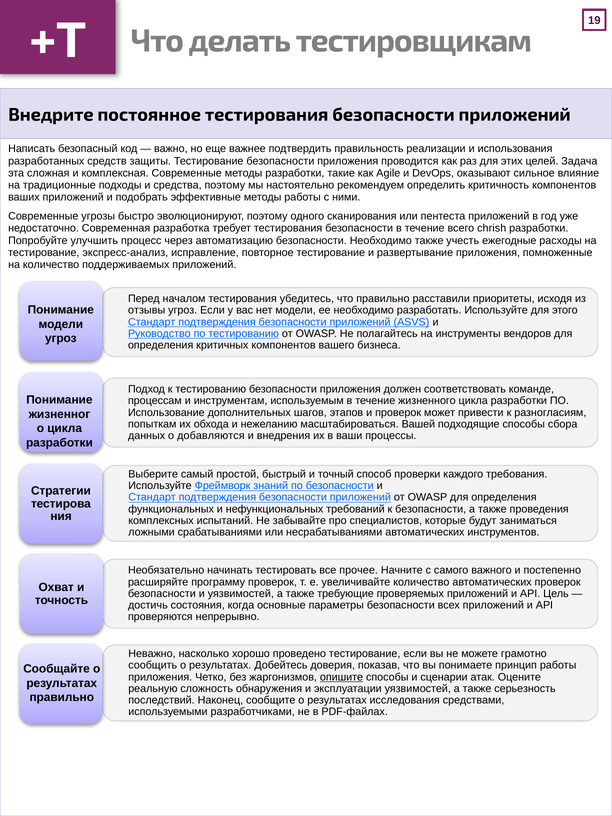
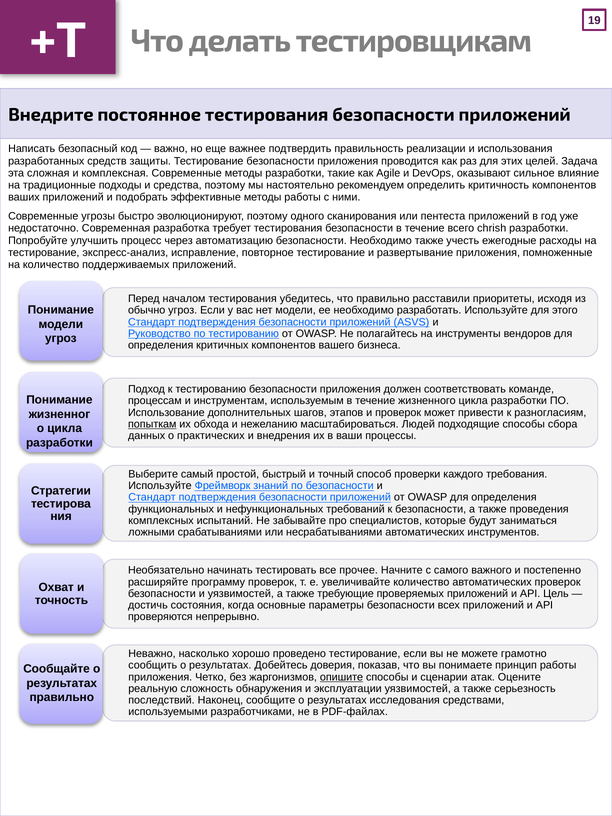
отзывы: отзывы -> обычно
попыткам underline: none -> present
Вашей: Вашей -> Людей
добавляются: добавляются -> практических
